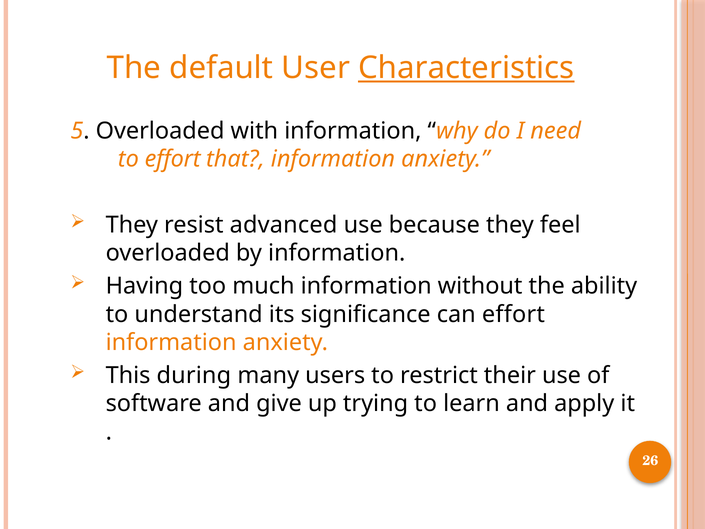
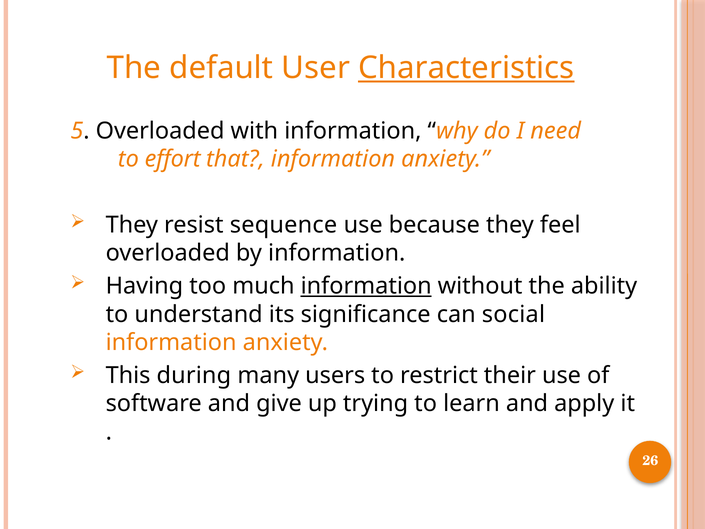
advanced: advanced -> sequence
information at (366, 286) underline: none -> present
can effort: effort -> social
